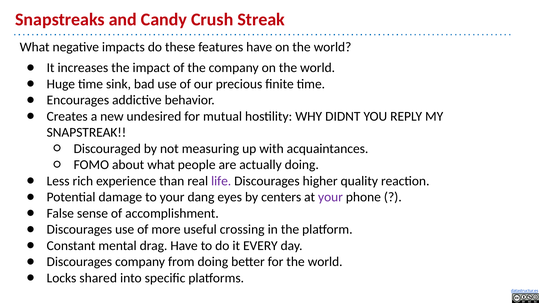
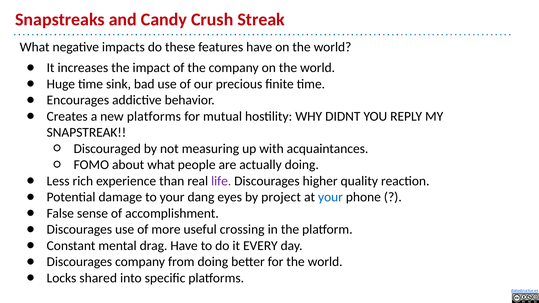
new undesired: undesired -> platforms
centers: centers -> project
your at (330, 197) colour: purple -> blue
